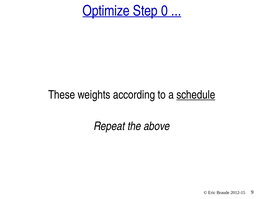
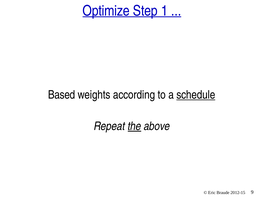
0: 0 -> 1
These: These -> Based
the underline: none -> present
